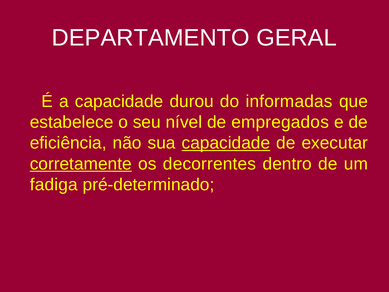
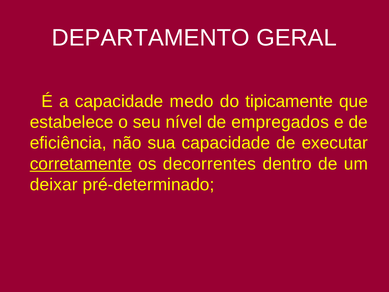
durou: durou -> medo
informadas: informadas -> tipicamente
capacidade at (226, 143) underline: present -> none
fadiga: fadiga -> deixar
